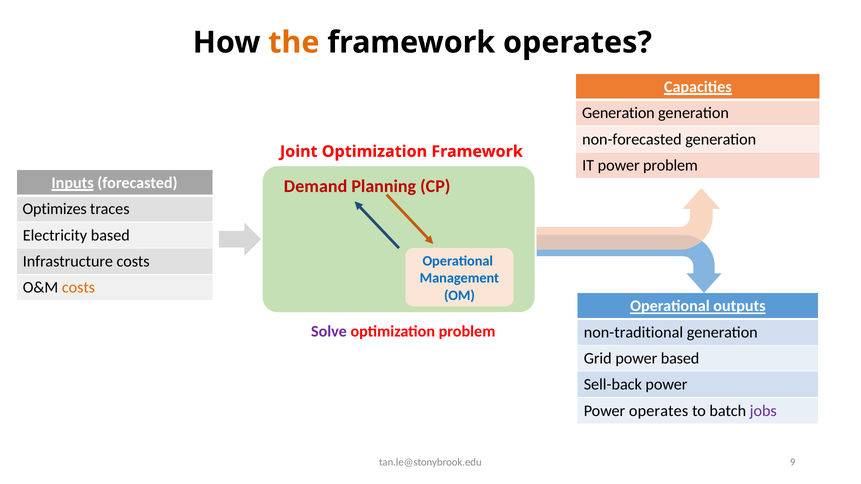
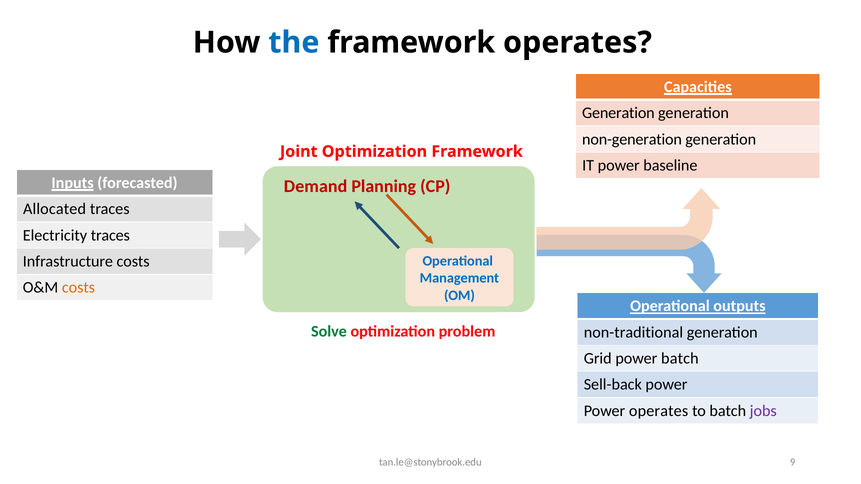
the colour: orange -> blue
non-forecasted: non-forecasted -> non-generation
power problem: problem -> baseline
Optimizes: Optimizes -> Allocated
Electricity based: based -> traces
Solve colour: purple -> green
power based: based -> batch
